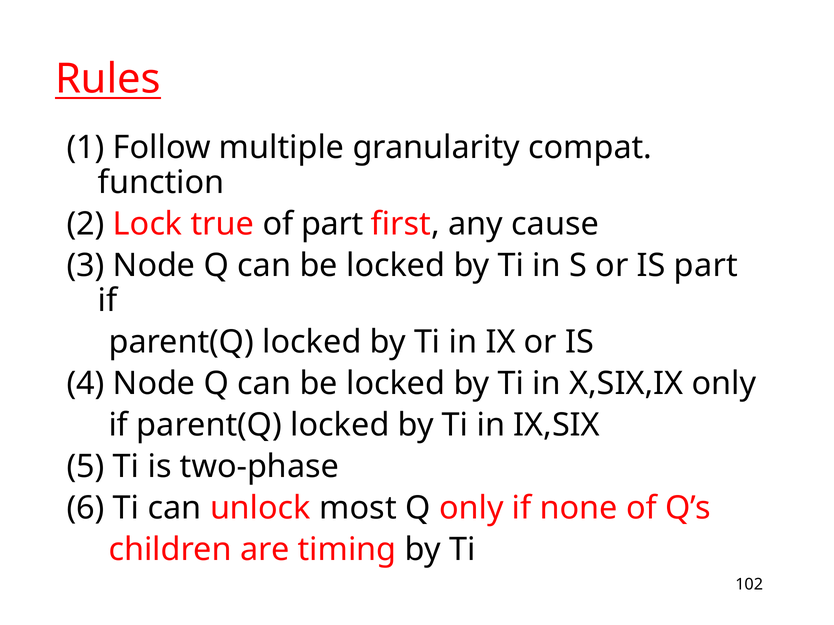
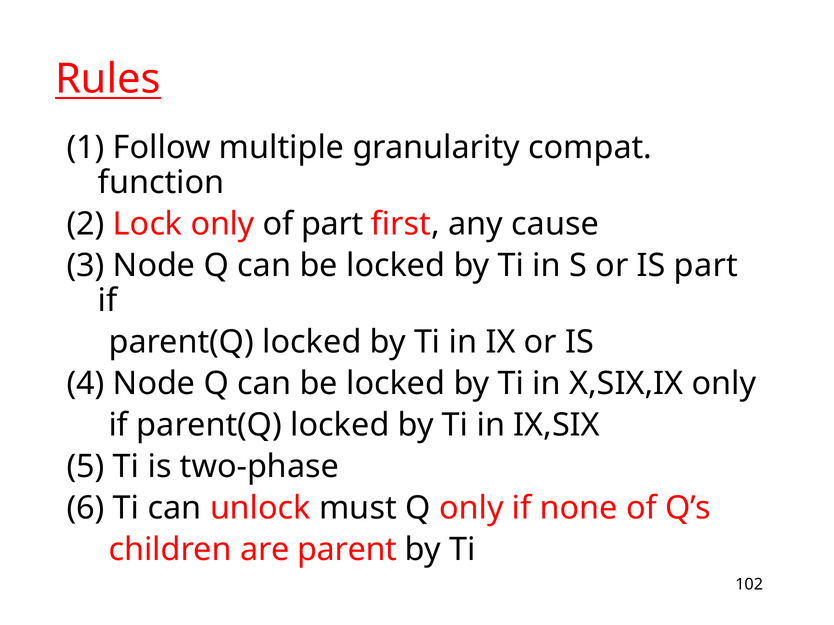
Lock true: true -> only
most: most -> must
timing: timing -> parent
